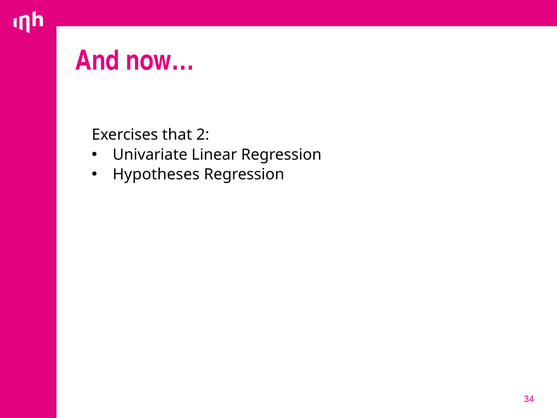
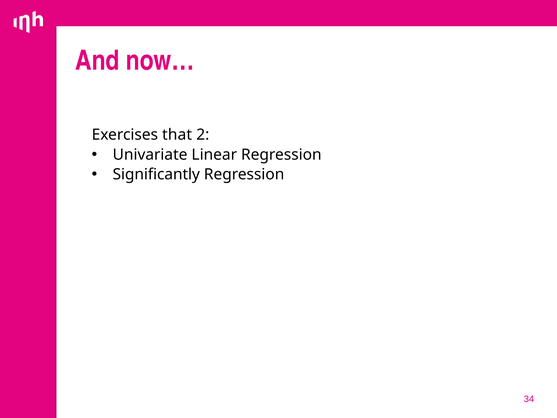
Hypotheses: Hypotheses -> Significantly
